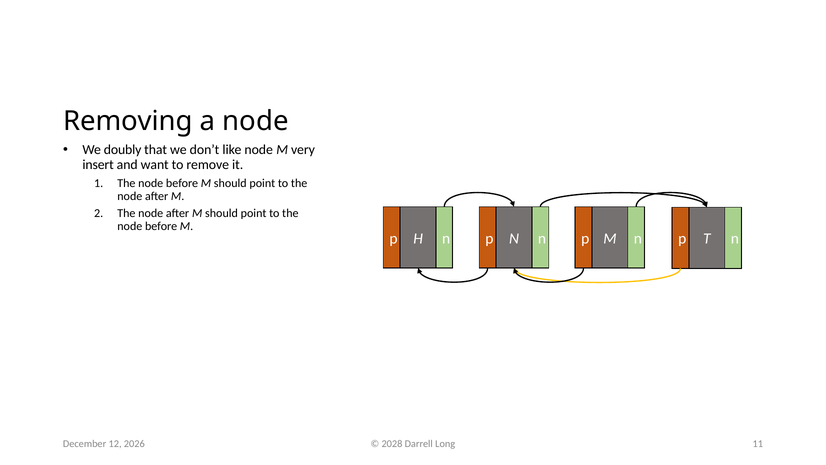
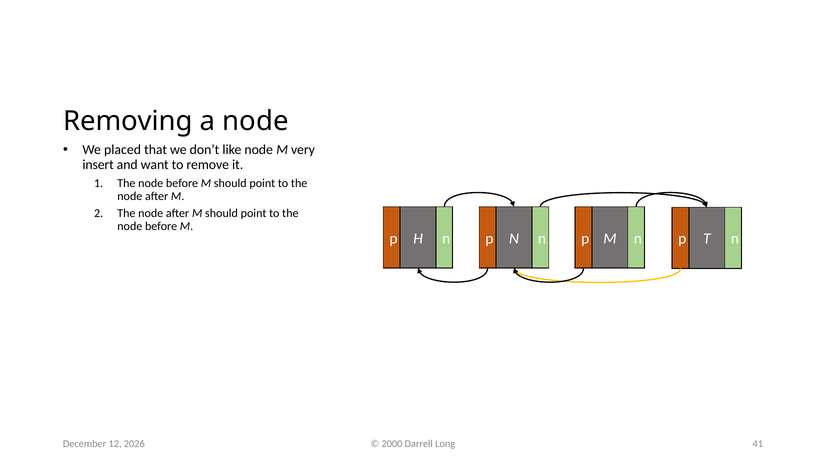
doubly: doubly -> placed
2028: 2028 -> 2000
11: 11 -> 41
